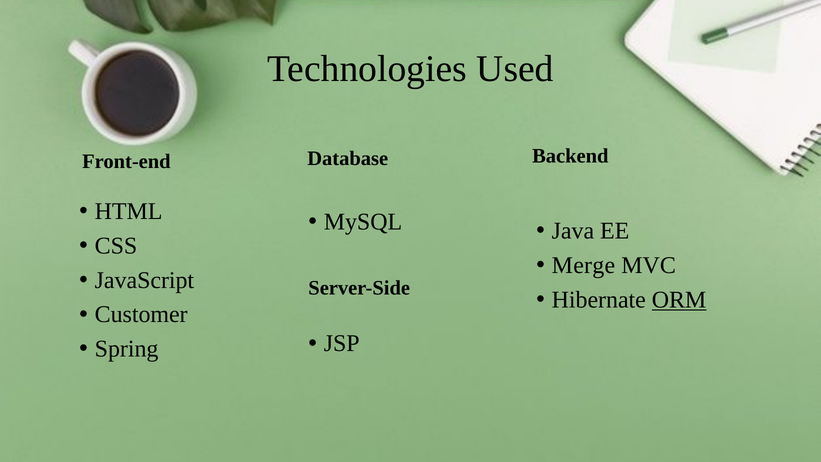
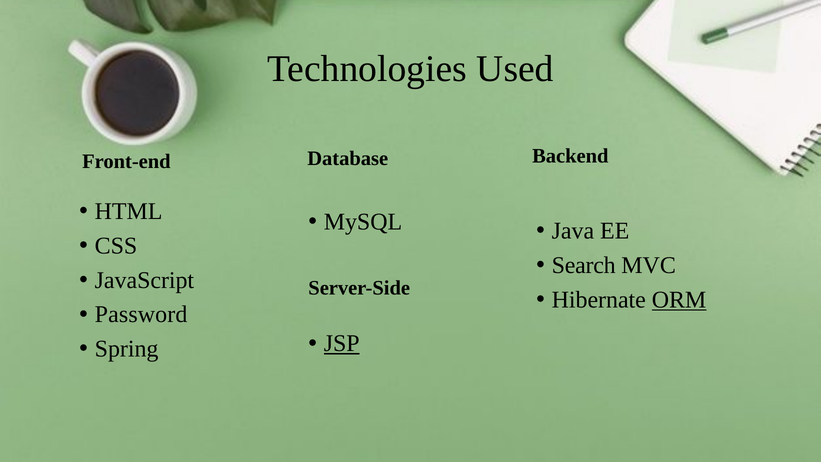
Merge: Merge -> Search
Customer: Customer -> Password
JSP underline: none -> present
